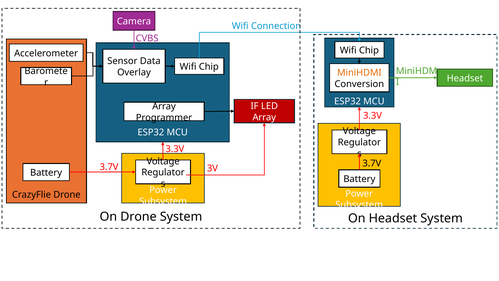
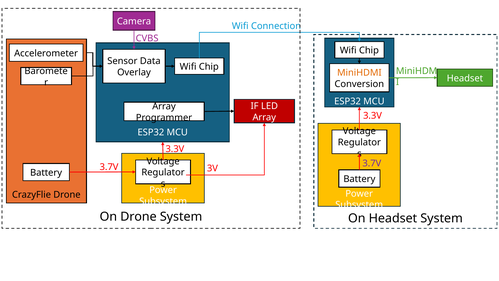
3.7V at (372, 163) colour: black -> purple
